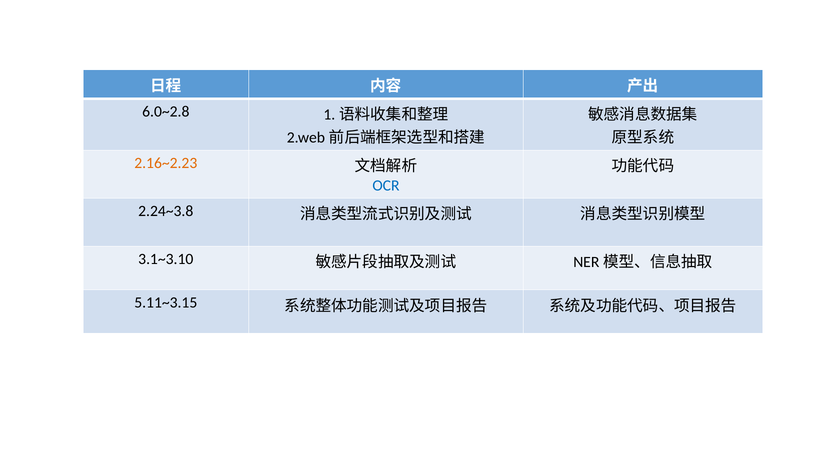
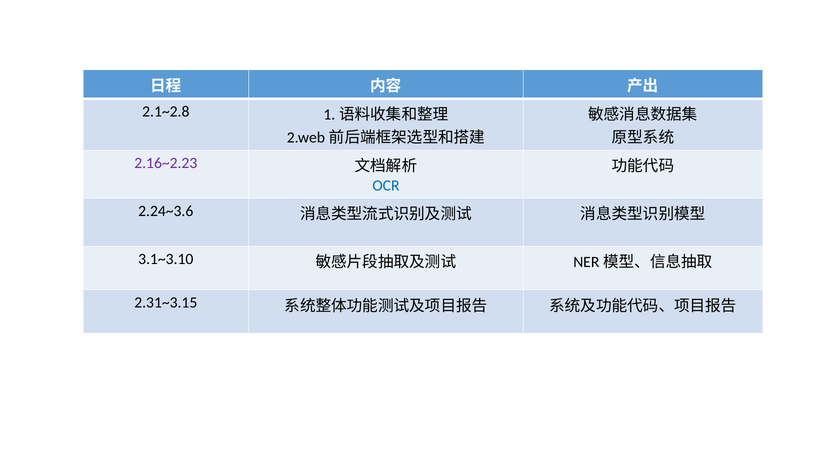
6.0~2.8: 6.0~2.8 -> 2.1~2.8
2.16~2.23 colour: orange -> purple
2.24~3.8: 2.24~3.8 -> 2.24~3.6
5.11~3.15: 5.11~3.15 -> 2.31~3.15
